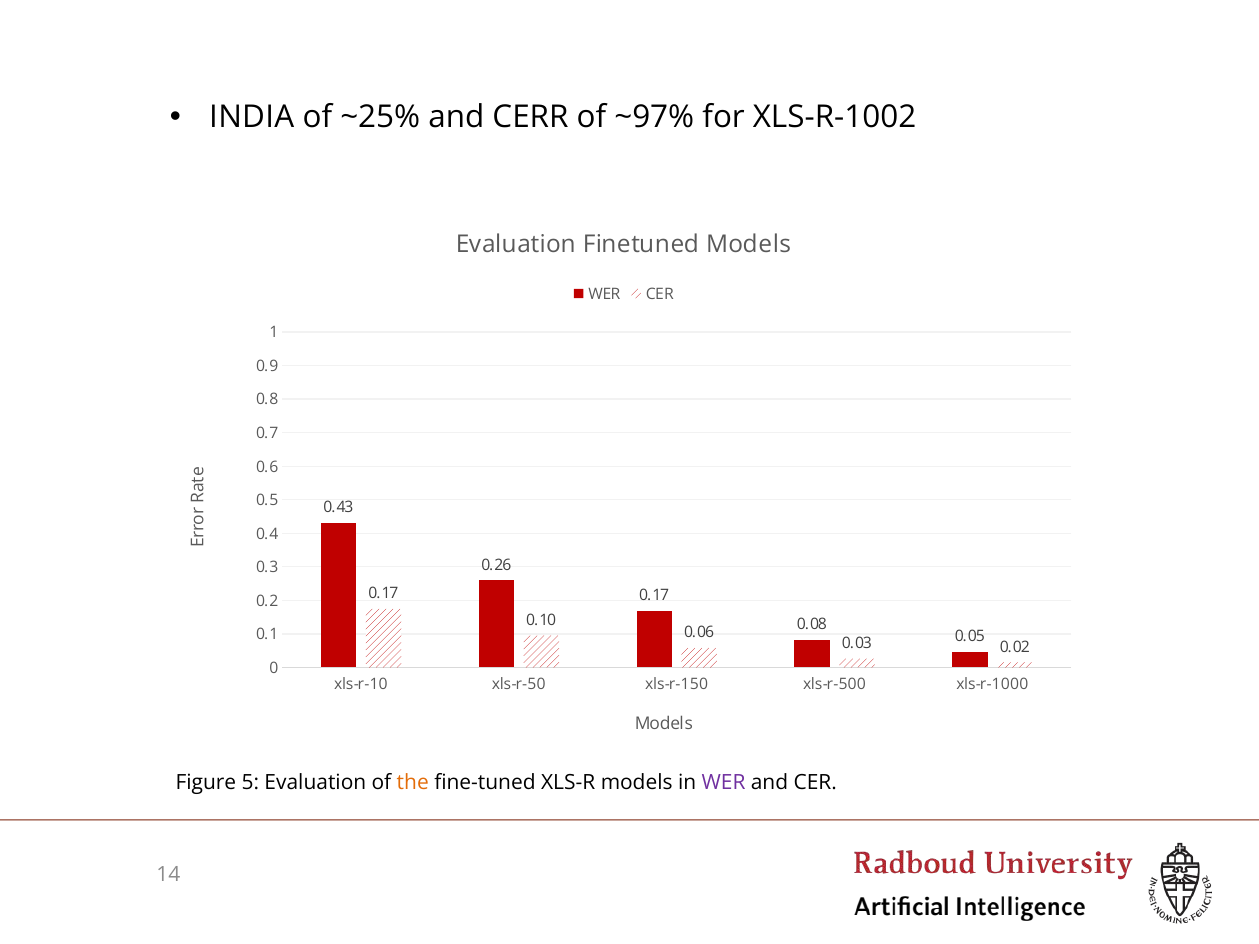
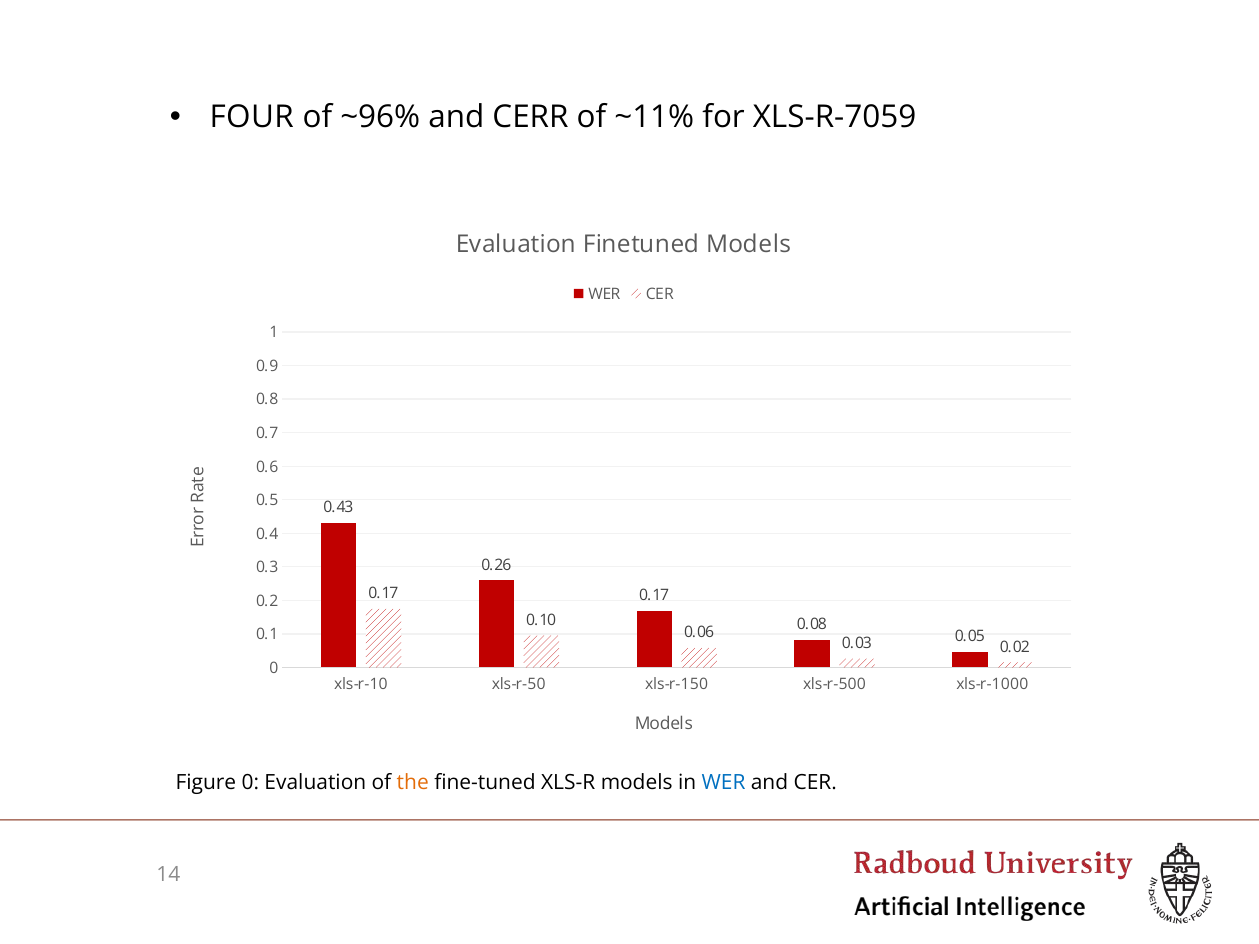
INDIA: INDIA -> FOUR
~25%: ~25% -> ~96%
~97%: ~97% -> ~11%
XLS-R-1002: XLS-R-1002 -> XLS-R-7059
Figure 5: 5 -> 0
WER at (723, 783) colour: purple -> blue
